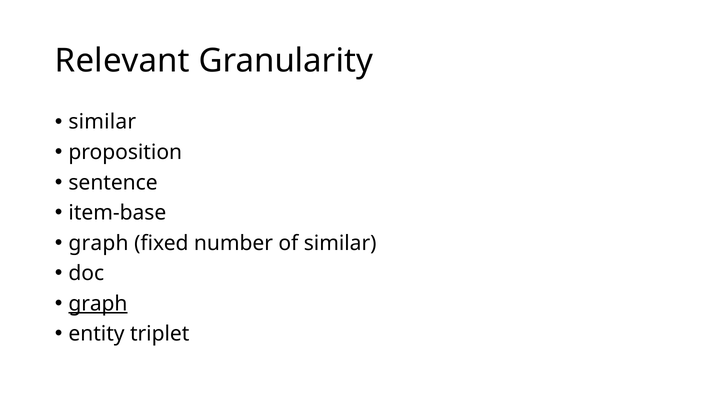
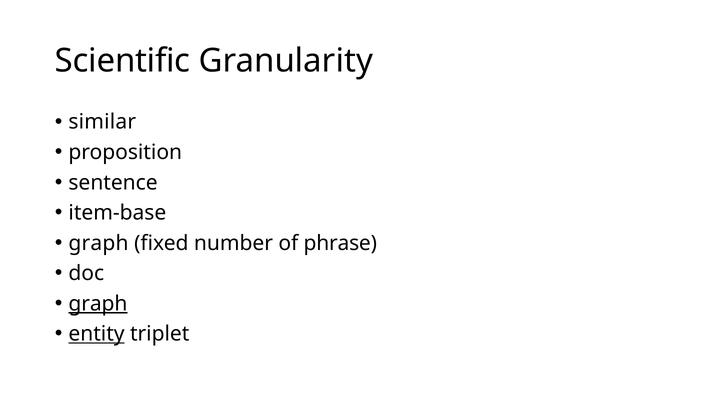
Relevant: Relevant -> Scientific
of similar: similar -> phrase
entity underline: none -> present
